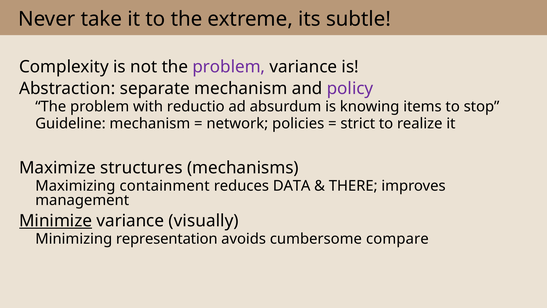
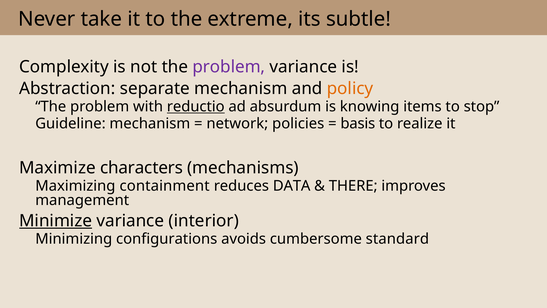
policy colour: purple -> orange
reductio underline: none -> present
strict: strict -> basis
structures: structures -> characters
visually: visually -> interior
representation: representation -> configurations
compare: compare -> standard
